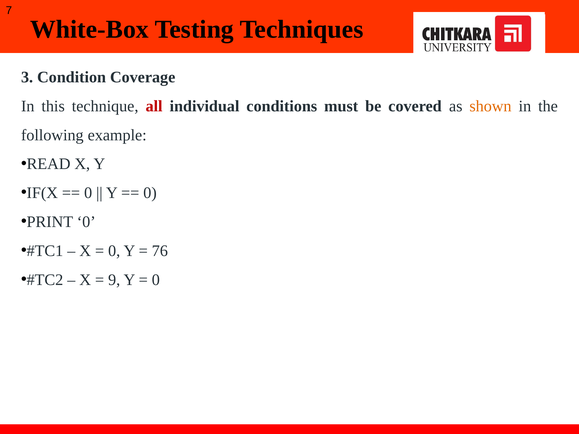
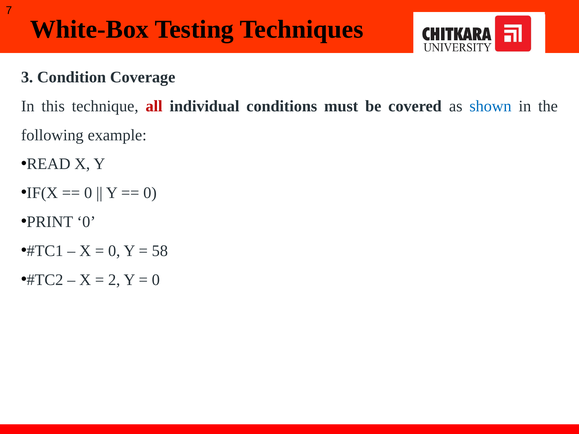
shown colour: orange -> blue
76: 76 -> 58
9: 9 -> 2
